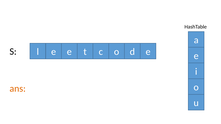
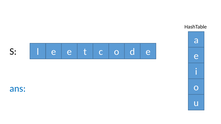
ans colour: orange -> blue
